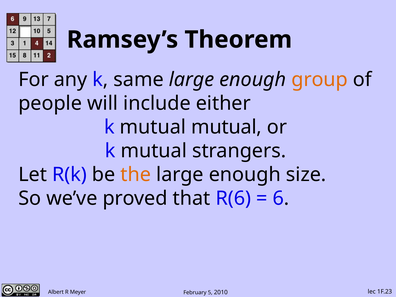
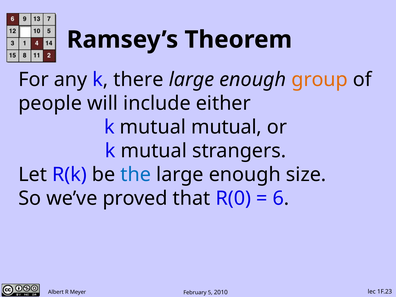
same: same -> there
the colour: orange -> blue
R(6: R(6 -> R(0
